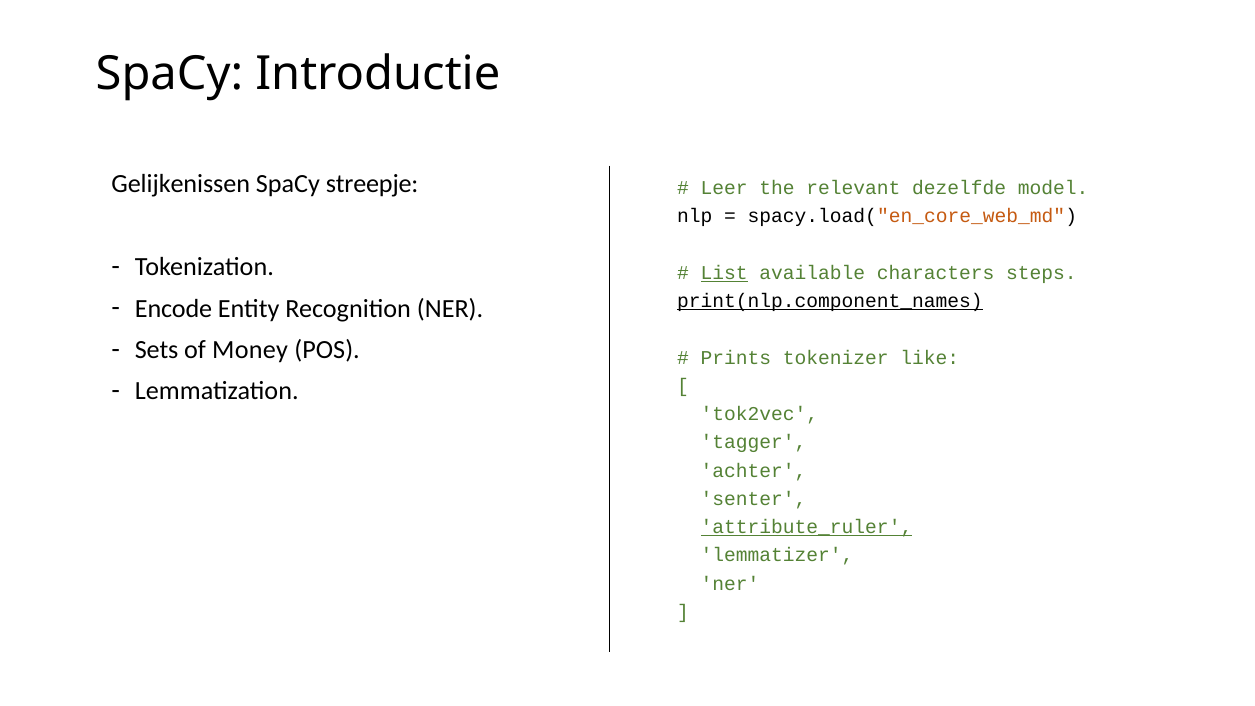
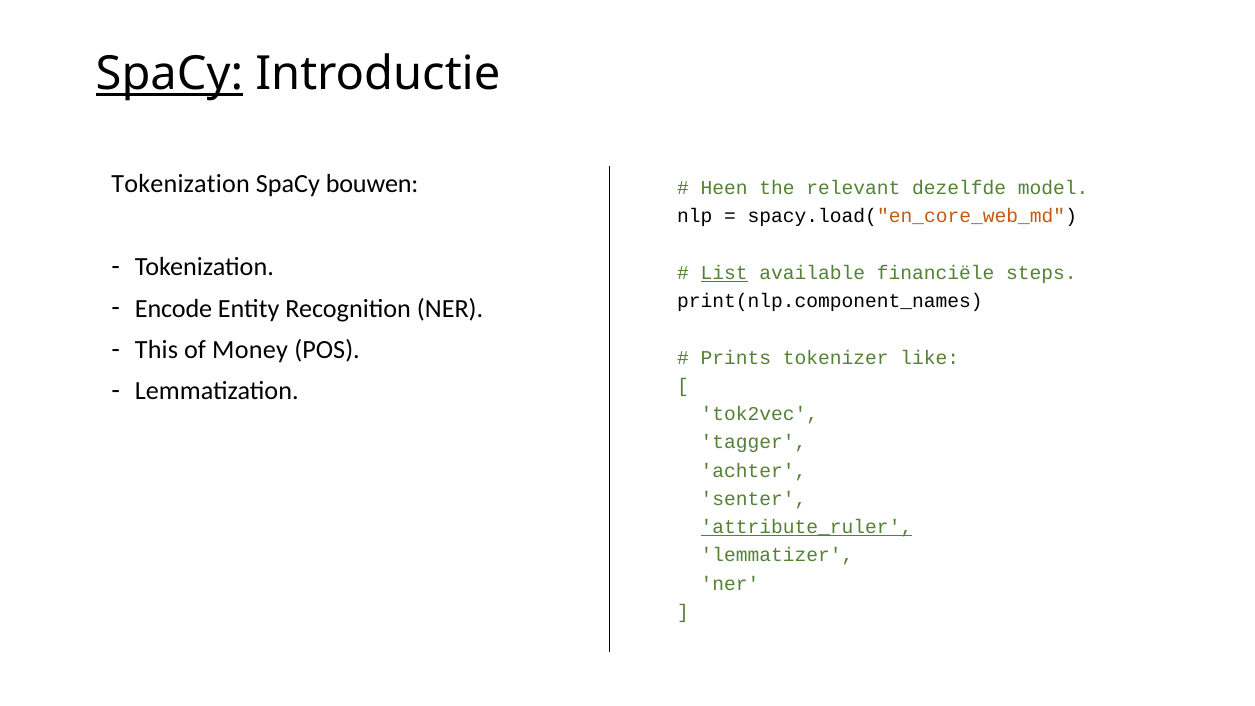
SpaCy at (169, 74) underline: none -> present
Gelijkenissen at (181, 184): Gelijkenissen -> Tokenization
streepje: streepje -> bouwen
Leer: Leer -> Heen
characters: characters -> financiële
print(nlp.component_names underline: present -> none
Sets: Sets -> This
